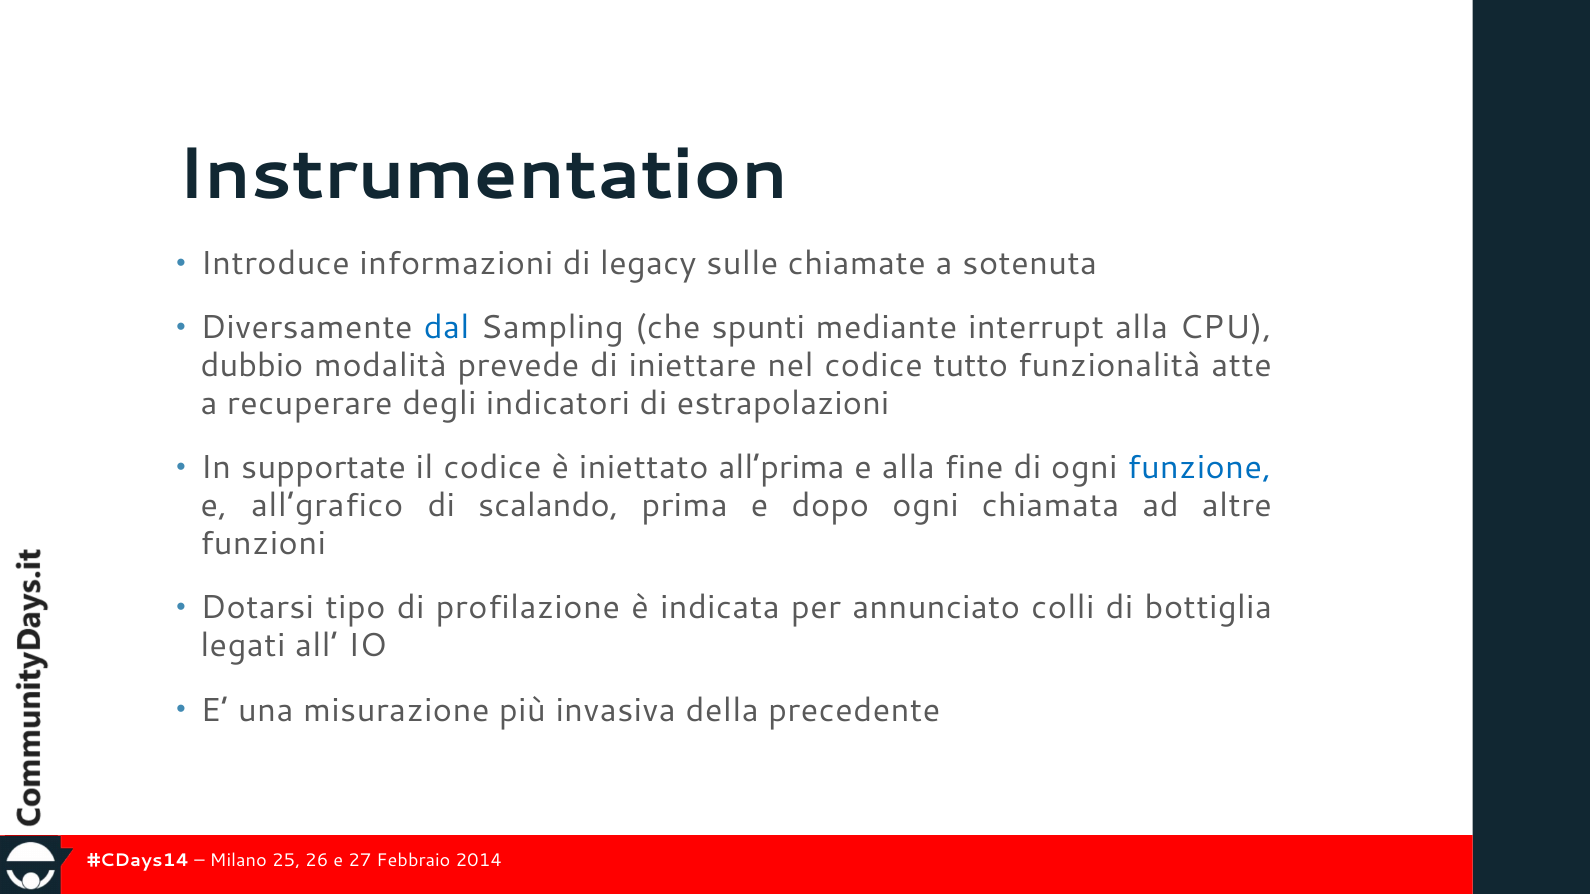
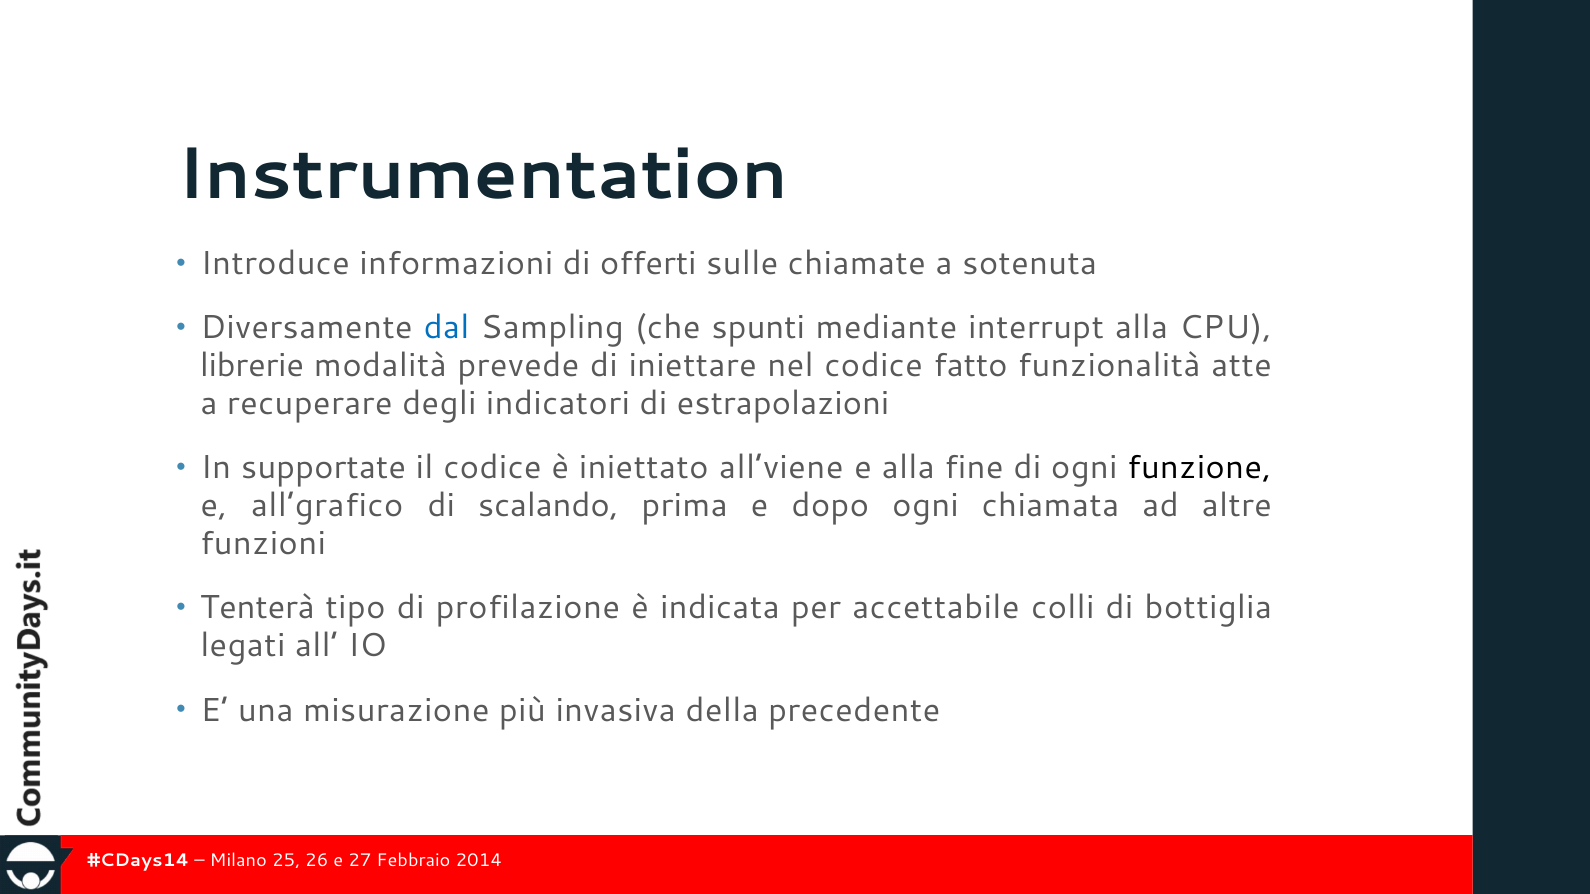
legacy: legacy -> offerti
dubbio: dubbio -> librerie
tutto: tutto -> fatto
all’prima: all’prima -> all’viene
funzione colour: blue -> black
Dotarsi: Dotarsi -> Tenterà
annunciato: annunciato -> accettabile
